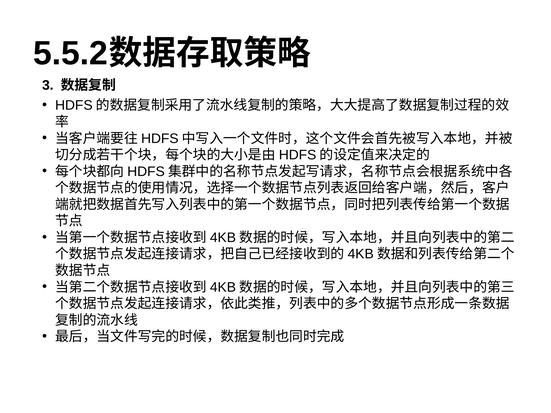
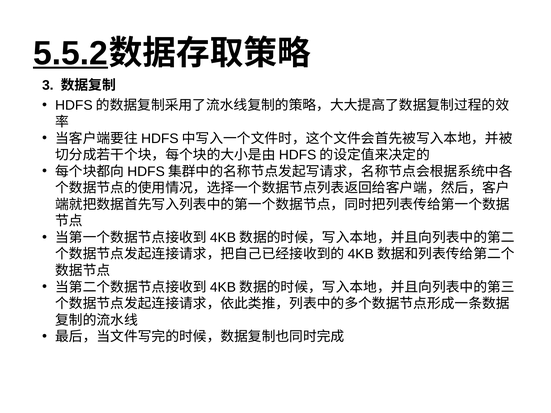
5.5.2 underline: none -> present
